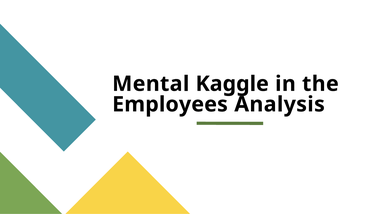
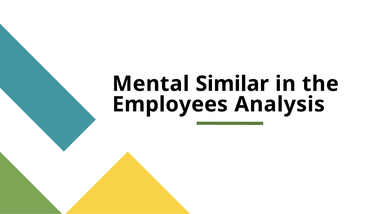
Kaggle: Kaggle -> Similar
